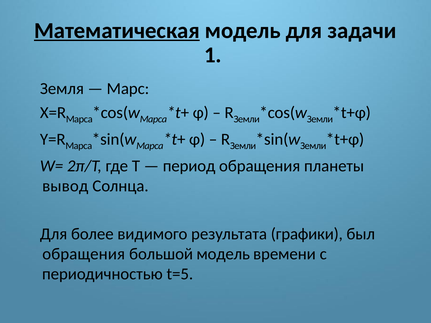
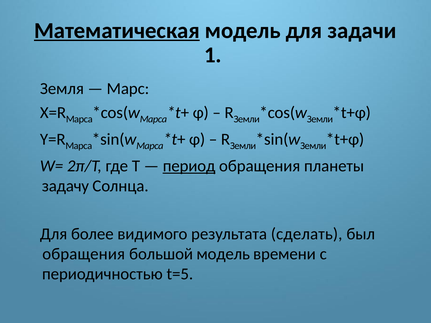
период underline: none -> present
вывод: вывод -> задачу
графики: графики -> сделать
